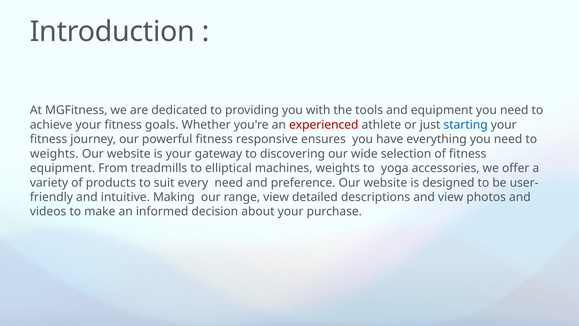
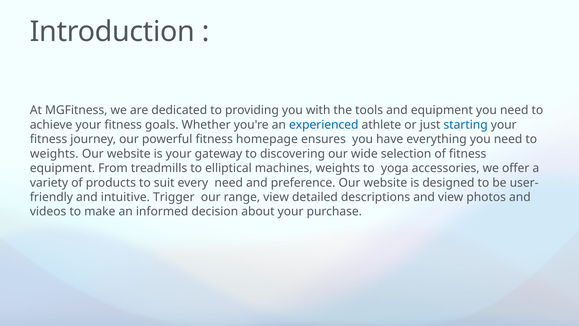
experienced colour: red -> blue
responsive: responsive -> homepage
Making: Making -> Trigger
